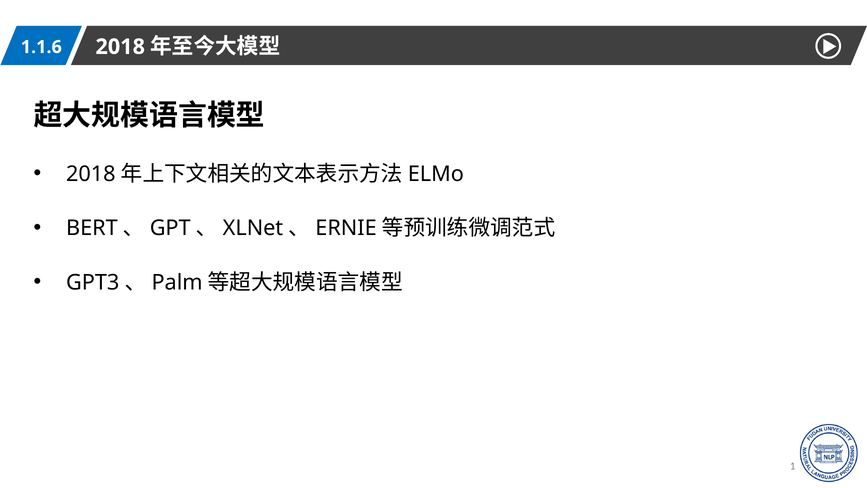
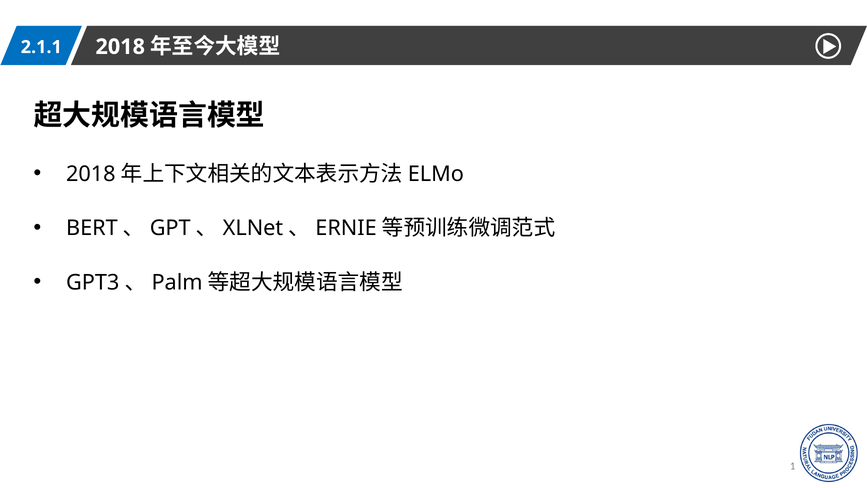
1.1.6: 1.1.6 -> 2.1.1
